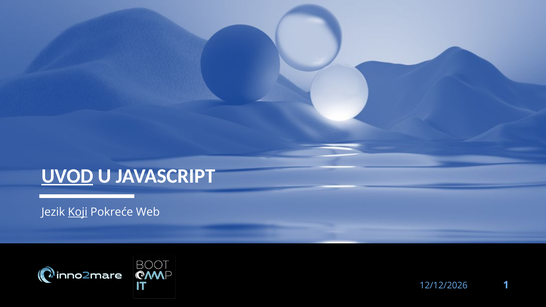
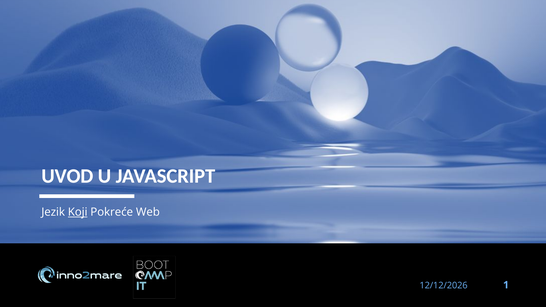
UVOD underline: present -> none
